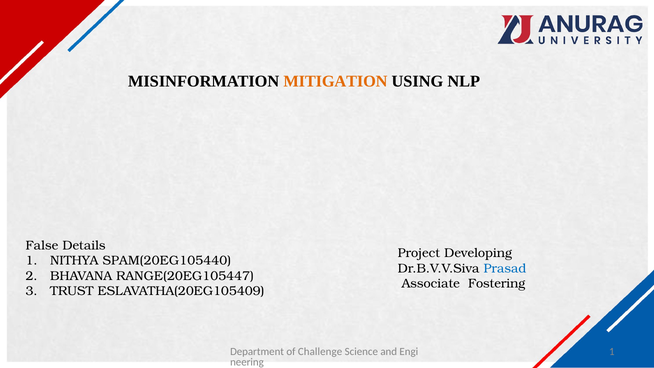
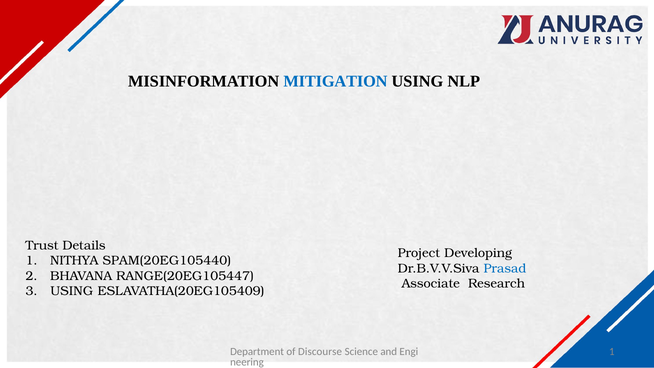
MITIGATION colour: orange -> blue
False: False -> Trust
Fostering: Fostering -> Research
TRUST at (72, 291): TRUST -> USING
Challenge: Challenge -> Discourse
